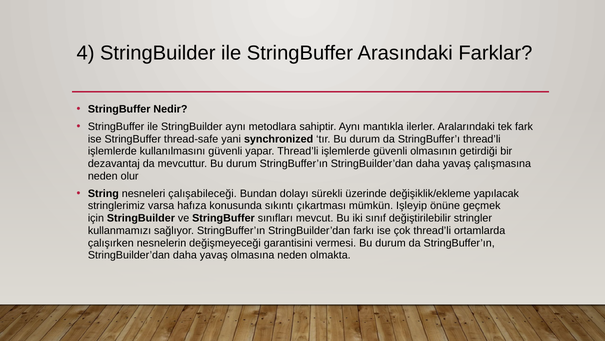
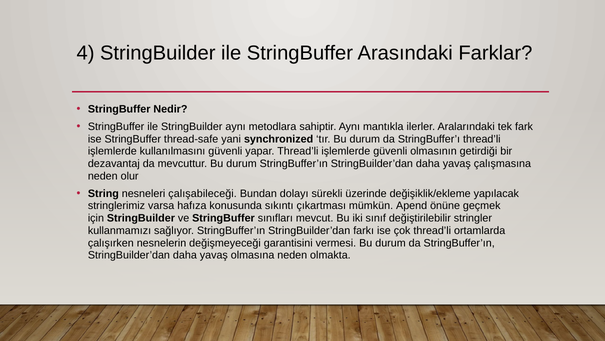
Işleyip: Işleyip -> Apend
